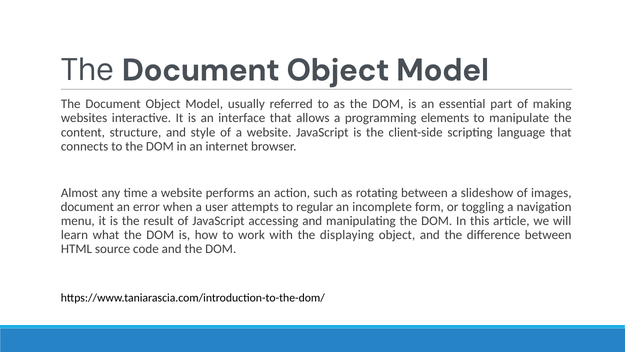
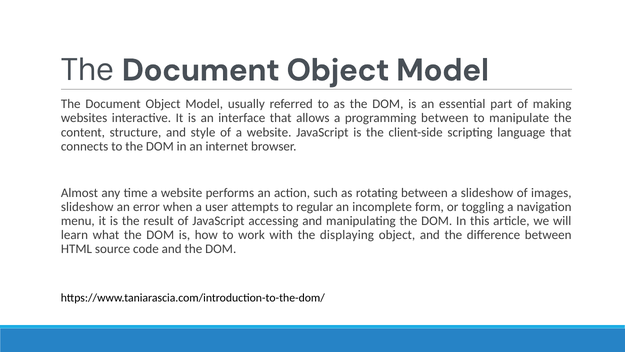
programming elements: elements -> between
document at (87, 207): document -> slideshow
